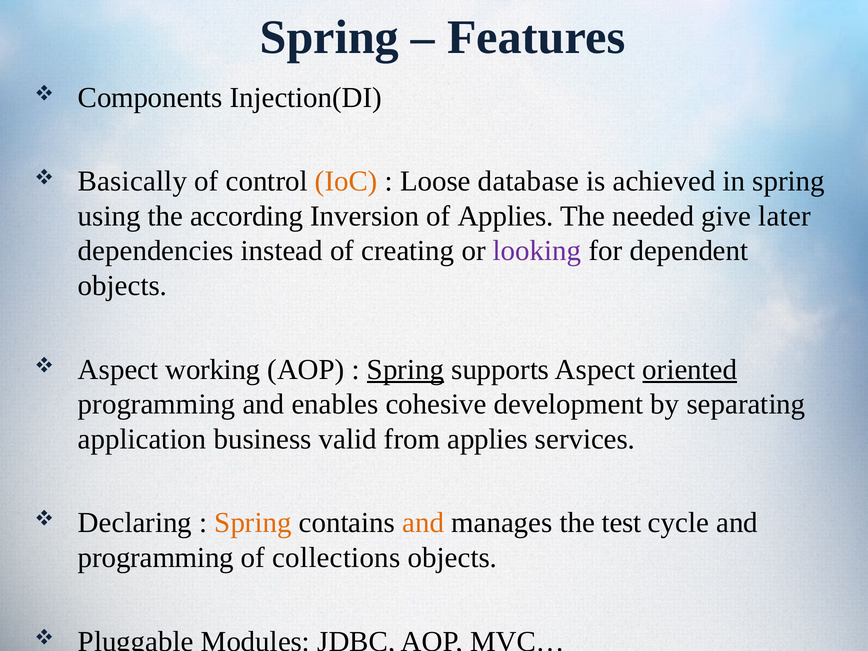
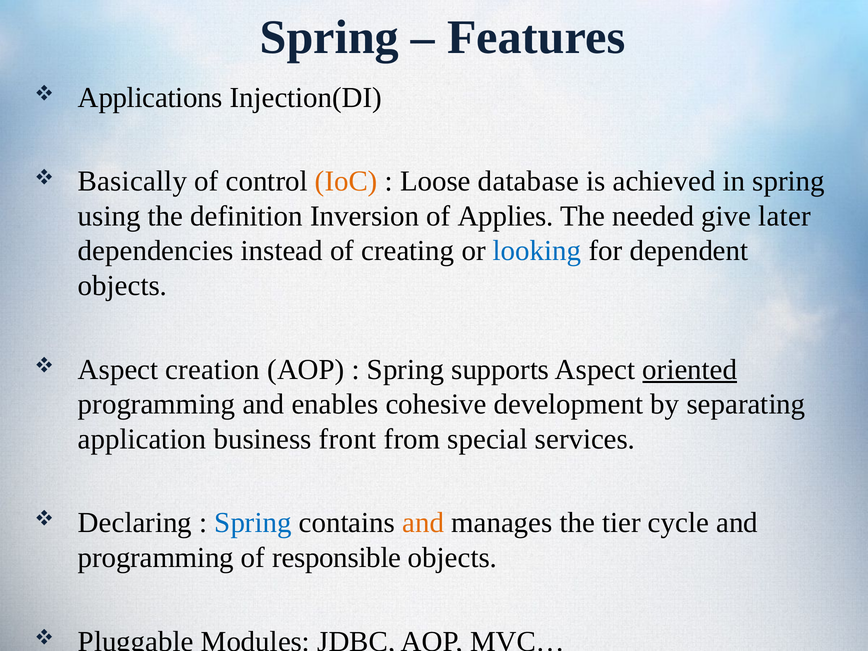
Components: Components -> Applications
according: according -> definition
looking colour: purple -> blue
working: working -> creation
Spring at (405, 370) underline: present -> none
valid: valid -> front
from applies: applies -> special
Spring at (253, 523) colour: orange -> blue
test: test -> tier
collections: collections -> responsible
